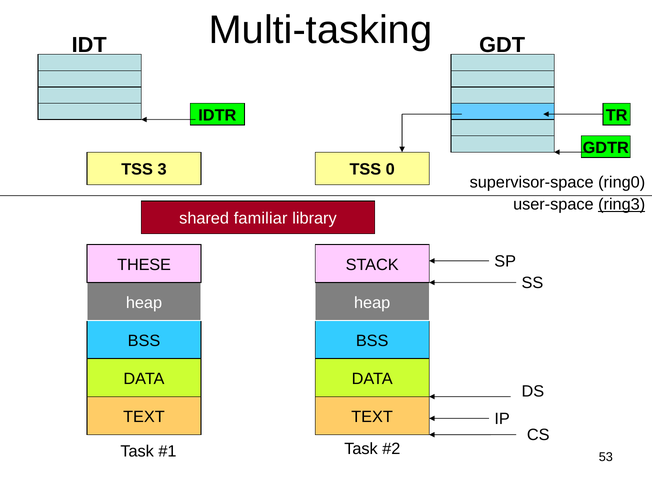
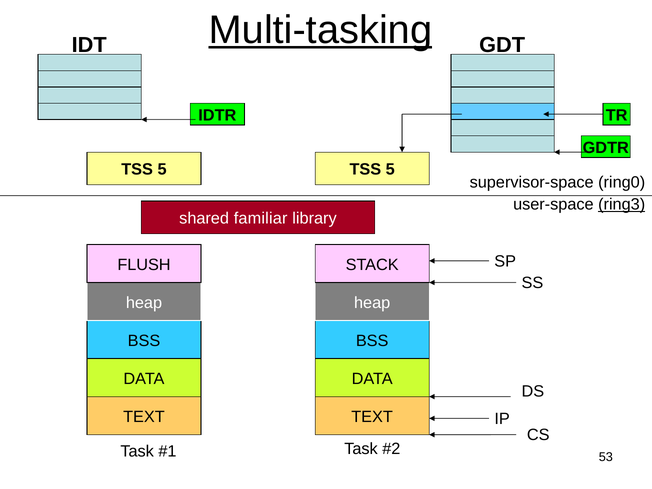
Multi-tasking underline: none -> present
3 at (162, 170): 3 -> 5
0 at (390, 170): 0 -> 5
THESE: THESE -> FLUSH
